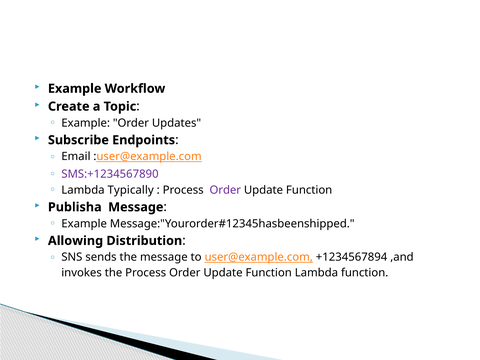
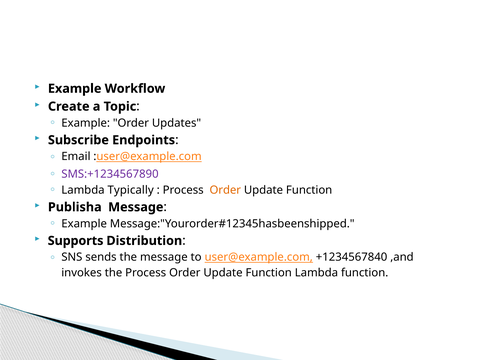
Order at (225, 190) colour: purple -> orange
Allowing: Allowing -> Supports
+1234567894: +1234567894 -> +1234567840
